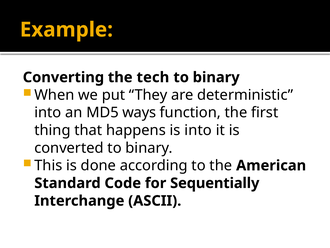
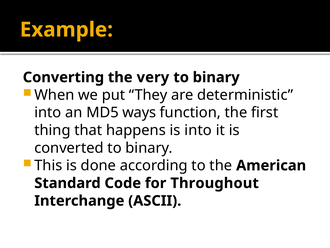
tech: tech -> very
Sequentially: Sequentially -> Throughout
